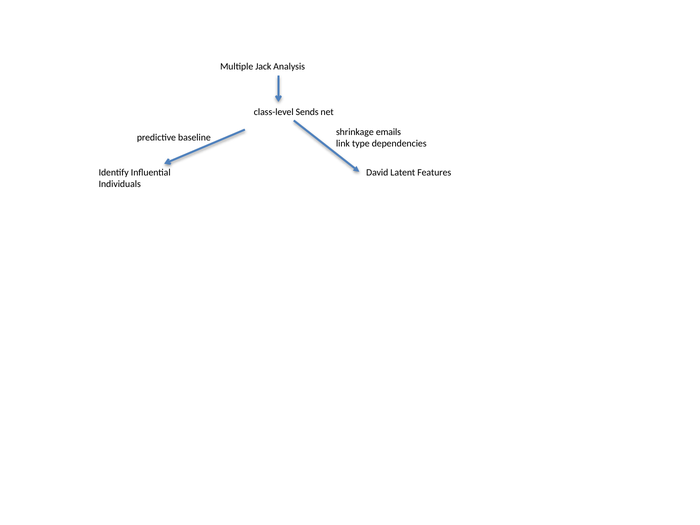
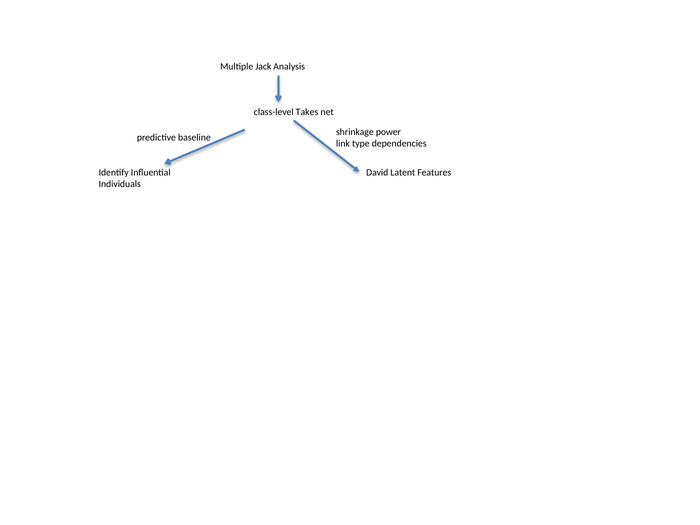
Sends: Sends -> Takes
emails: emails -> power
